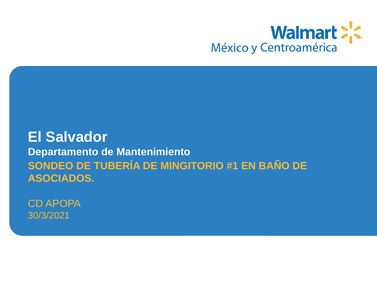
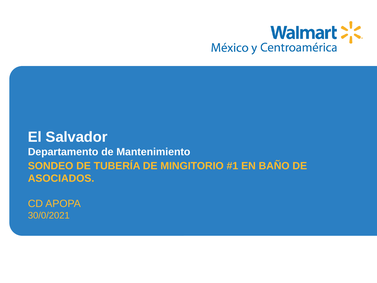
30/3/2021: 30/3/2021 -> 30/0/2021
